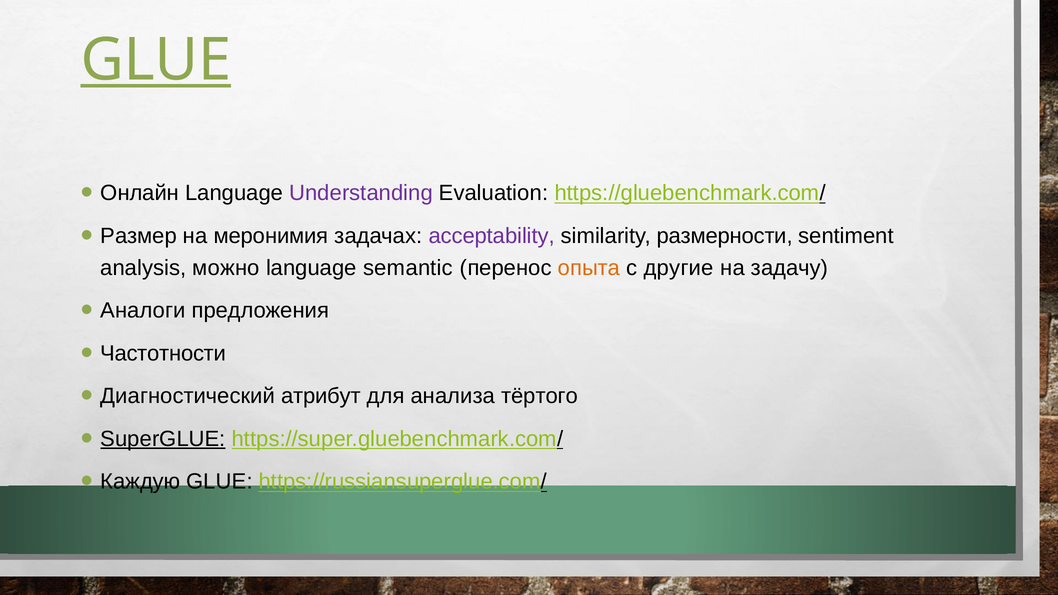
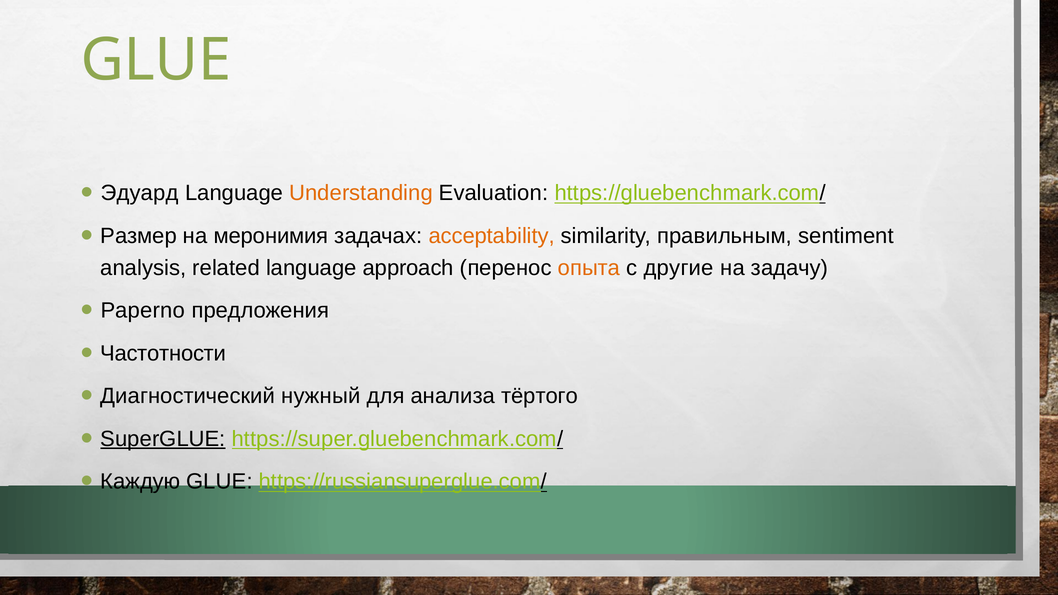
GLUE at (156, 60) underline: present -> none
Онлайн: Онлайн -> Эдуард
Understanding colour: purple -> orange
acceptability colour: purple -> orange
размерности: размерности -> правильным
можно: можно -> related
semantic: semantic -> approach
Аналоги: Аналоги -> Paperno
атрибут: атрибут -> нужный
